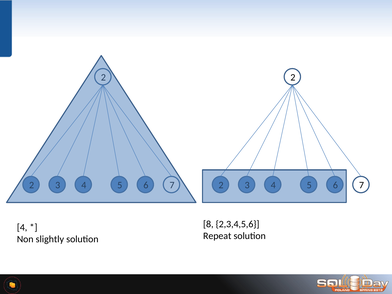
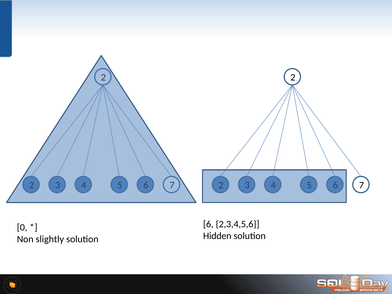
8 at (208, 224): 8 -> 6
4 at (22, 227): 4 -> 0
Repeat: Repeat -> Hidden
